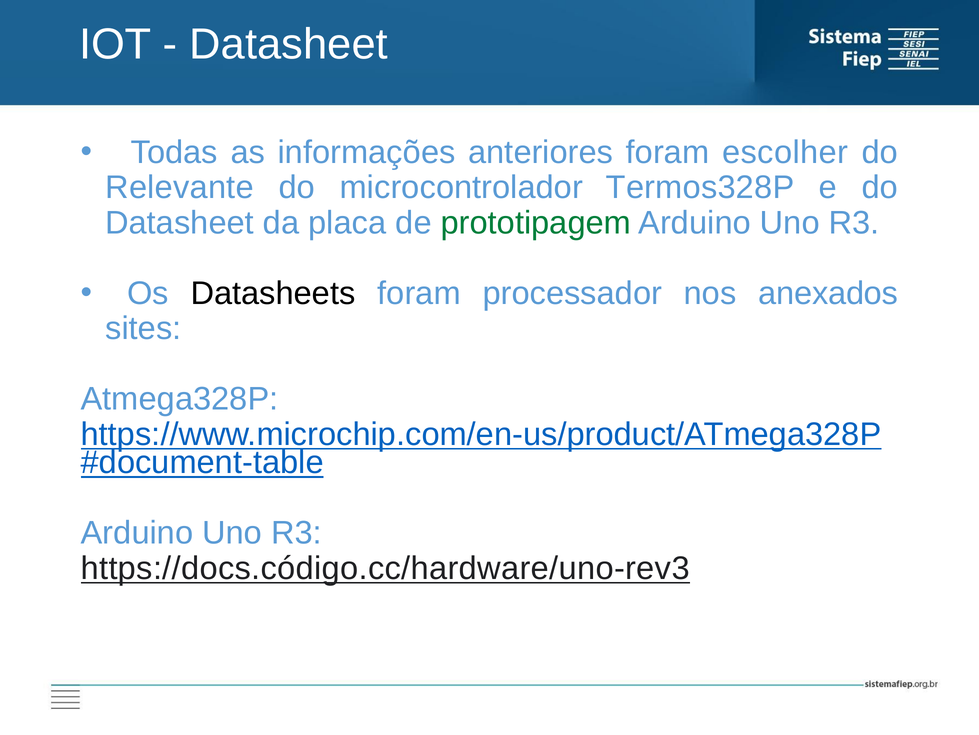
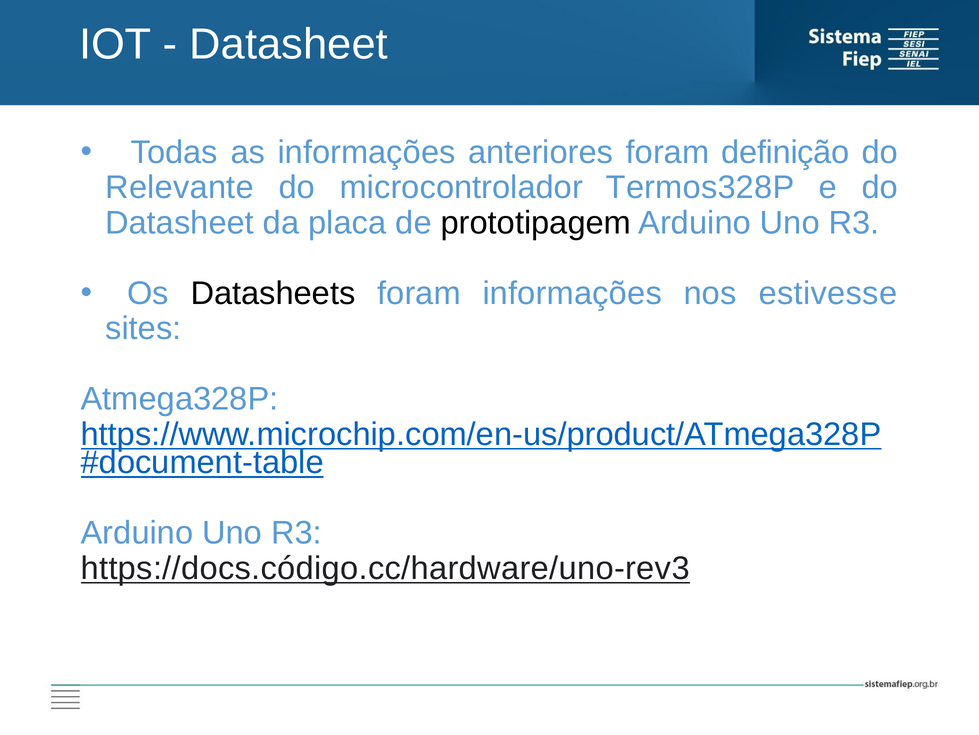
escolher: escolher -> definição
prototipagem colour: green -> black
foram processador: processador -> informações
anexados: anexados -> estivesse
